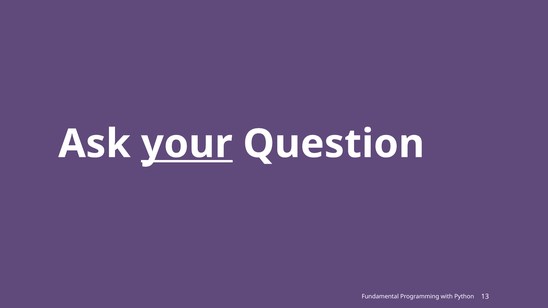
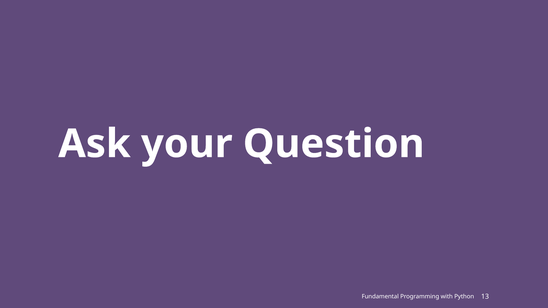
your underline: present -> none
